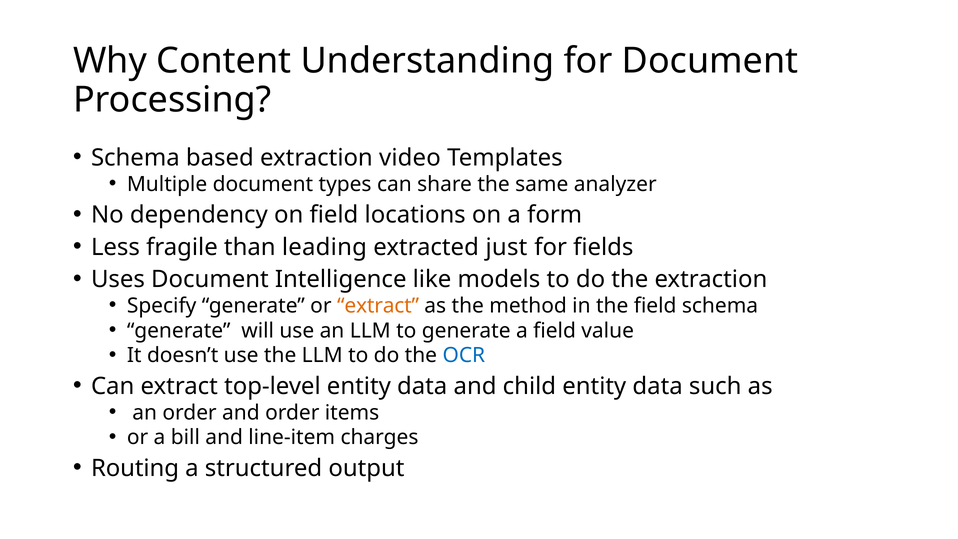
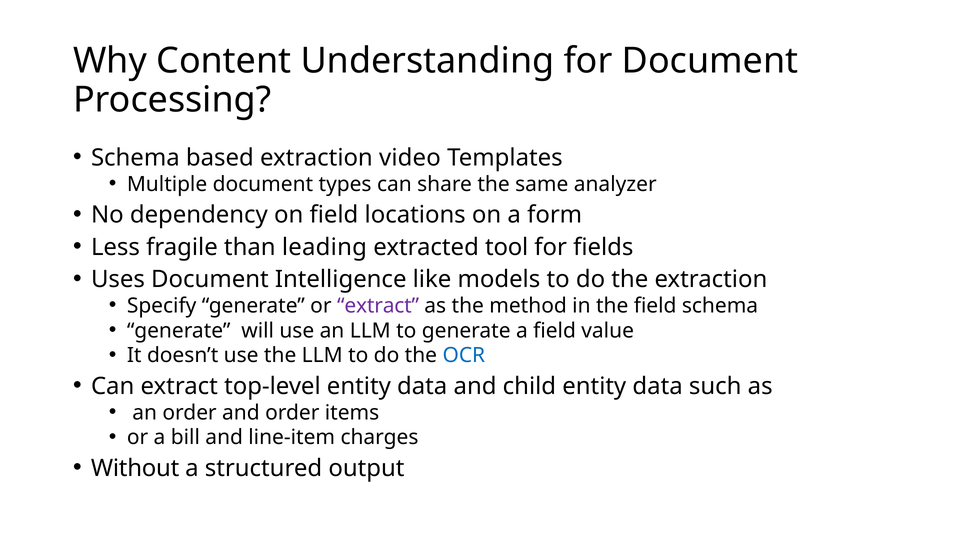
just: just -> tool
extract at (378, 306) colour: orange -> purple
Routing: Routing -> Without
